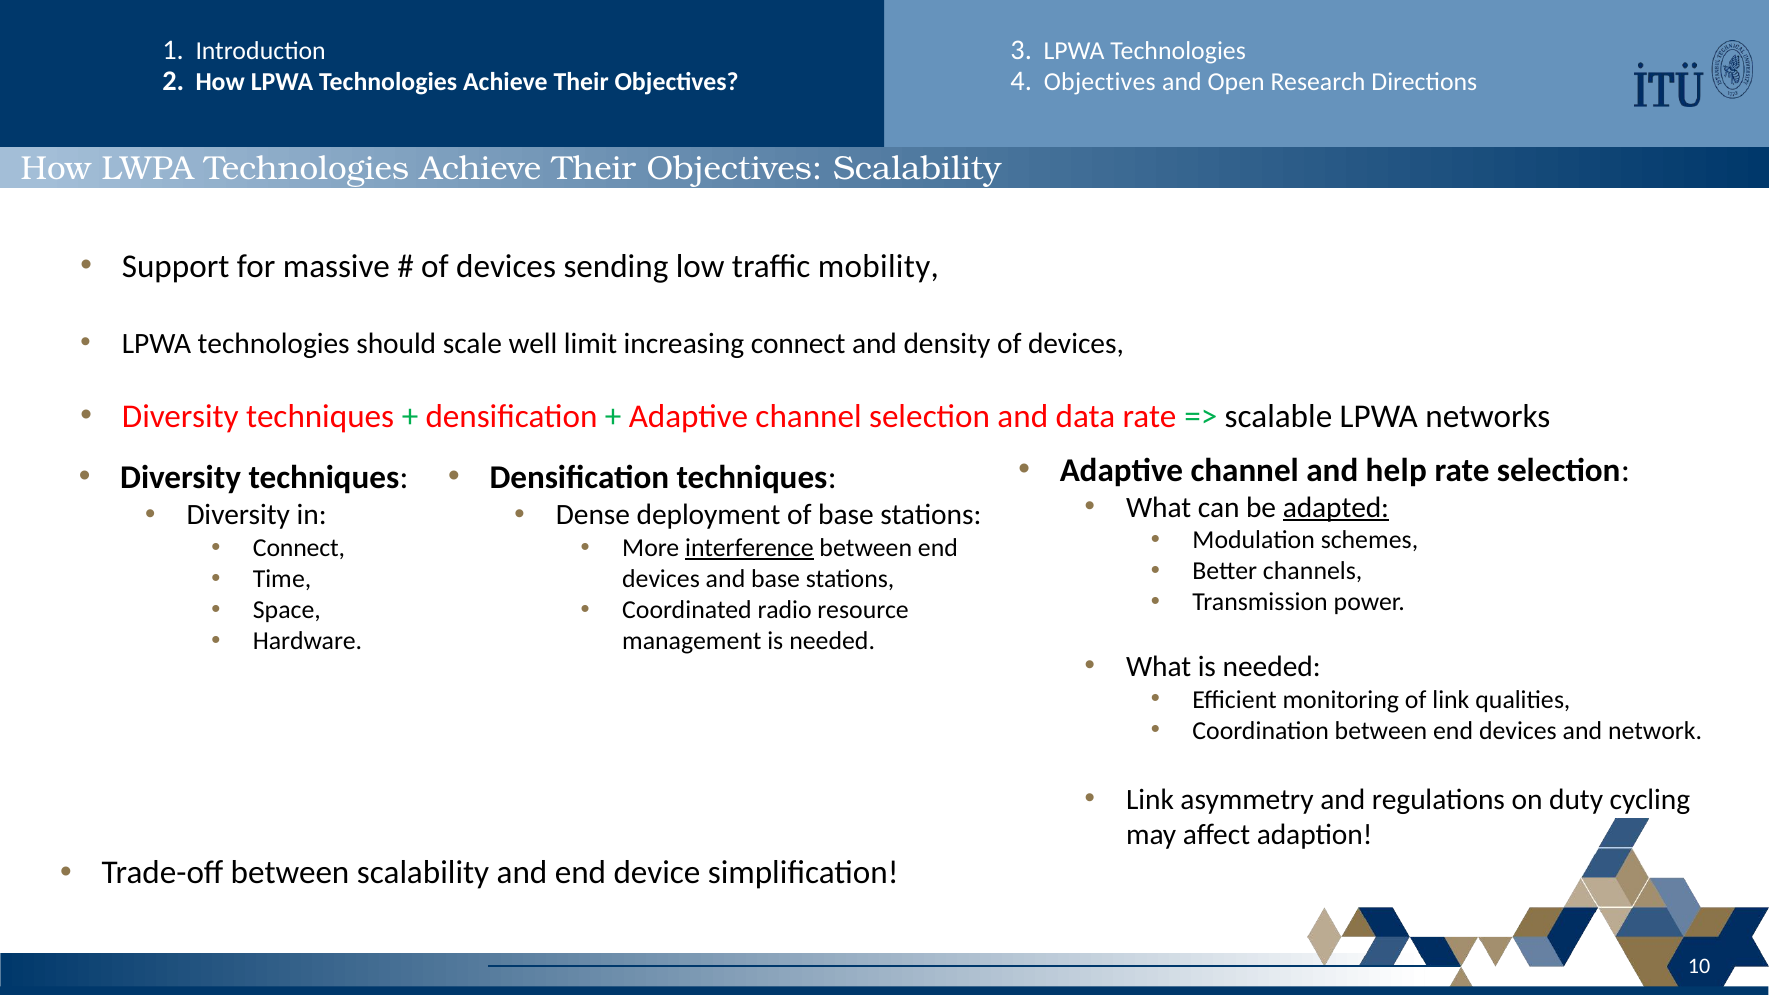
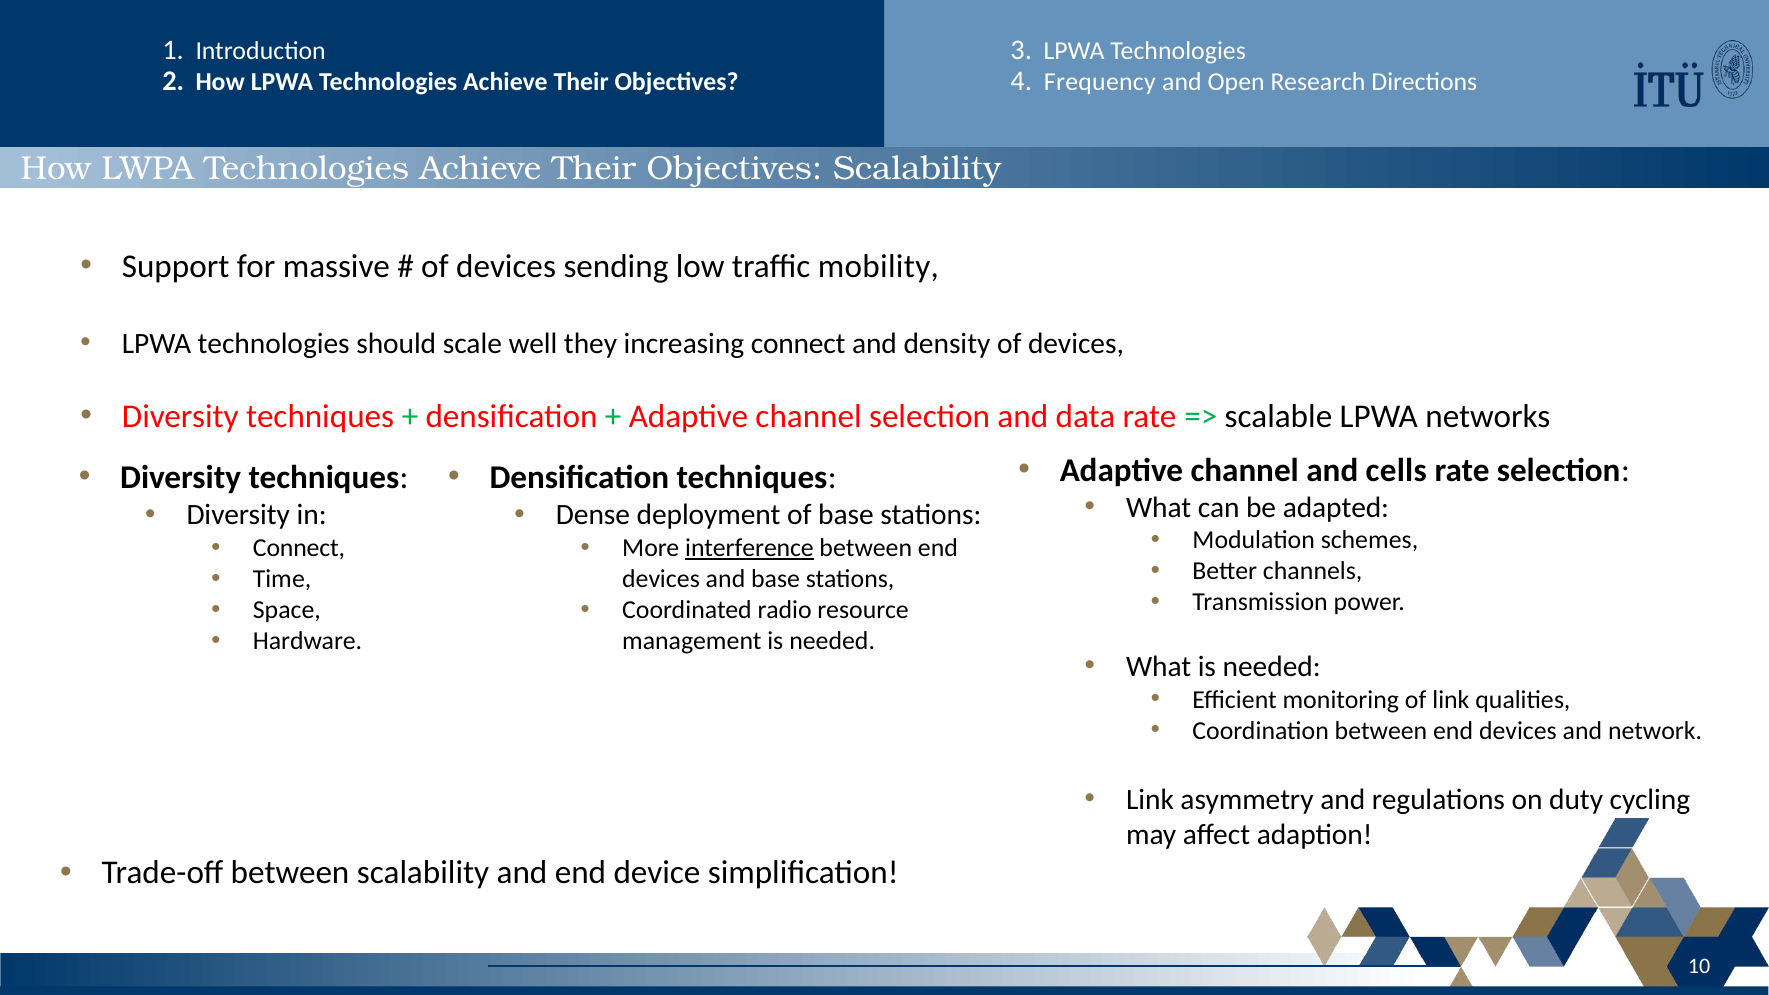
Objectives at (1100, 82): Objectives -> Frequency
limit: limit -> they
help: help -> cells
adapted underline: present -> none
